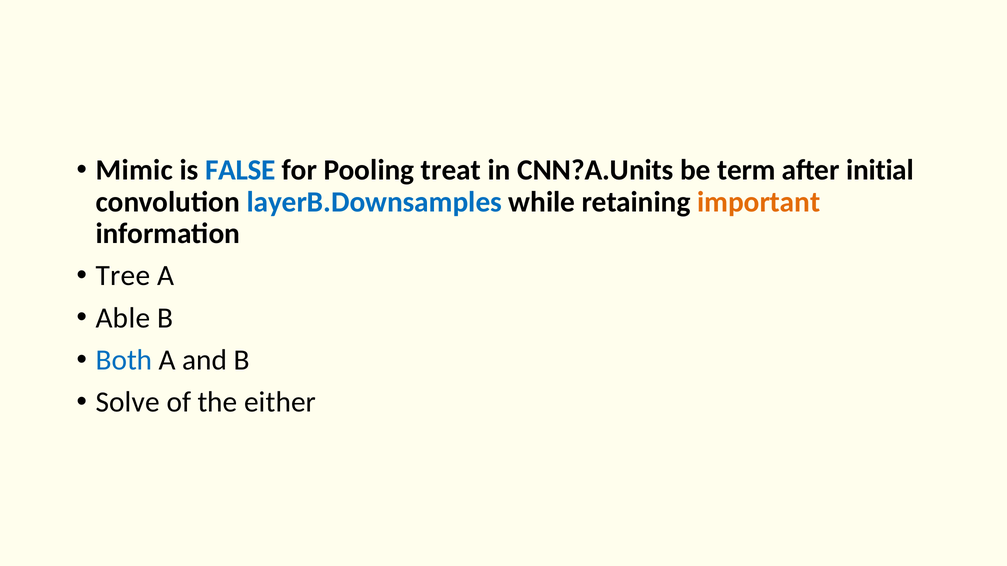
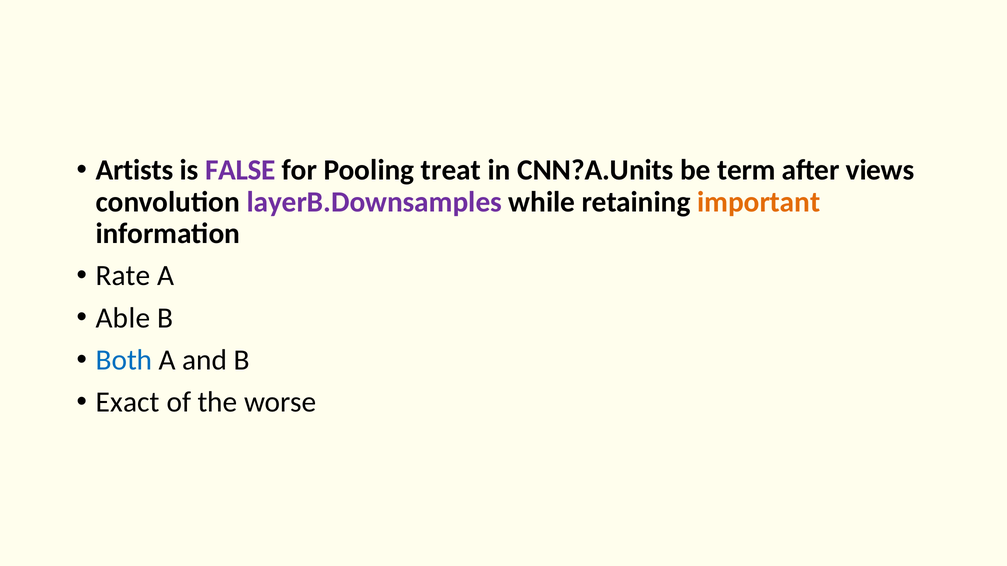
Mimic: Mimic -> Artists
FALSE colour: blue -> purple
initial: initial -> views
layerB.Downsamples colour: blue -> purple
Tree: Tree -> Rate
Solve: Solve -> Exact
either: either -> worse
